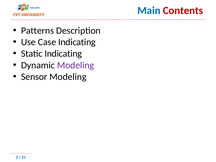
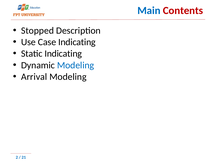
Patterns: Patterns -> Stopped
Modeling at (76, 65) colour: purple -> blue
Sensor: Sensor -> Arrival
